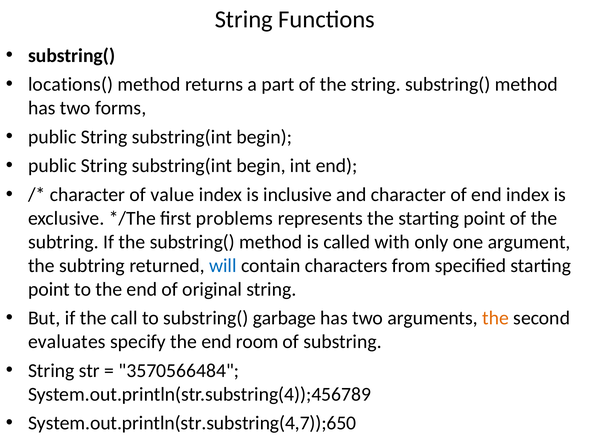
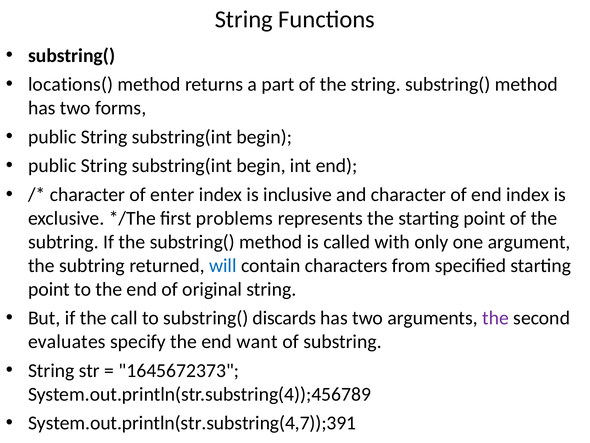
value: value -> enter
garbage: garbage -> discards
the at (496, 318) colour: orange -> purple
room: room -> want
3570566484: 3570566484 -> 1645672373
System.out.println(str.substring(4,7));650: System.out.println(str.substring(4,7));650 -> System.out.println(str.substring(4,7));391
